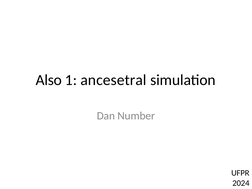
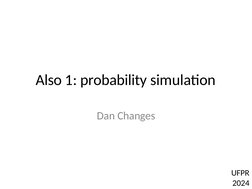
ancesetral: ancesetral -> probability
Number: Number -> Changes
